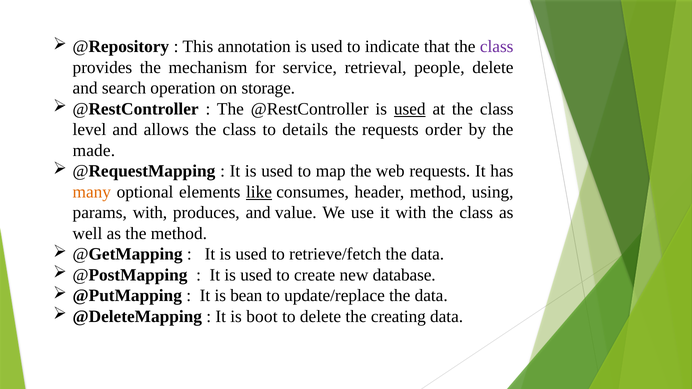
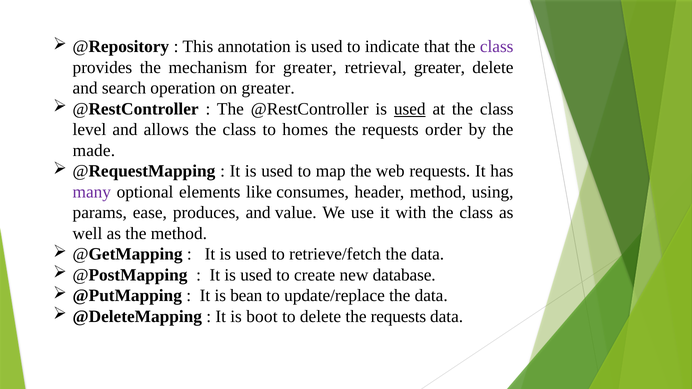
for service: service -> greater
retrieval people: people -> greater
on storage: storage -> greater
details: details -> homes
many colour: orange -> purple
like underline: present -> none
params with: with -> ease
delete the creating: creating -> requests
